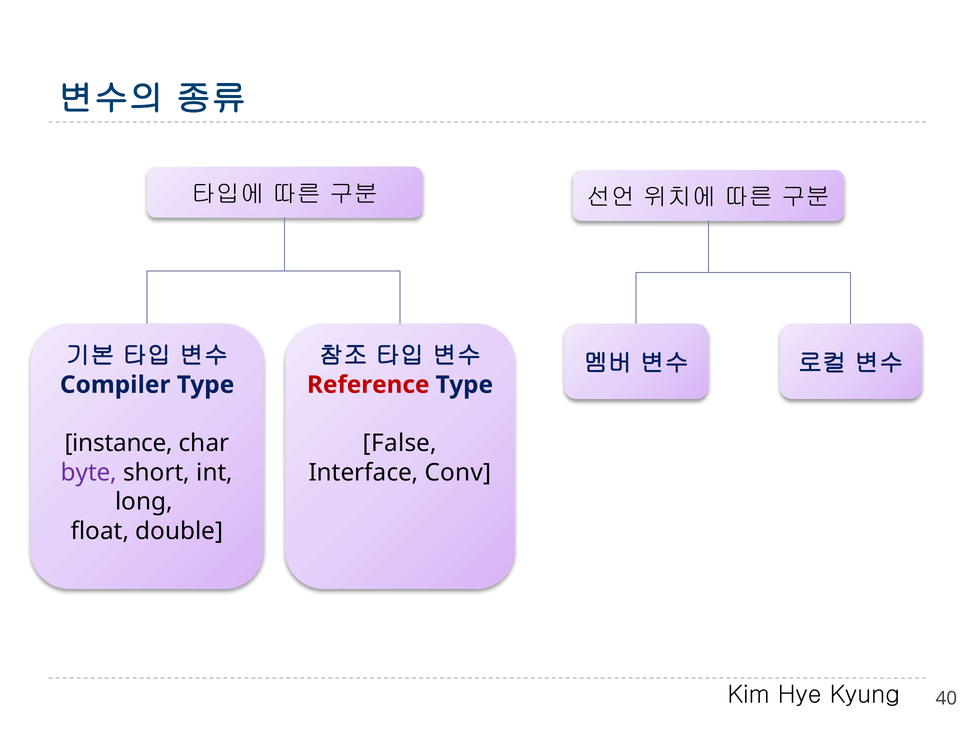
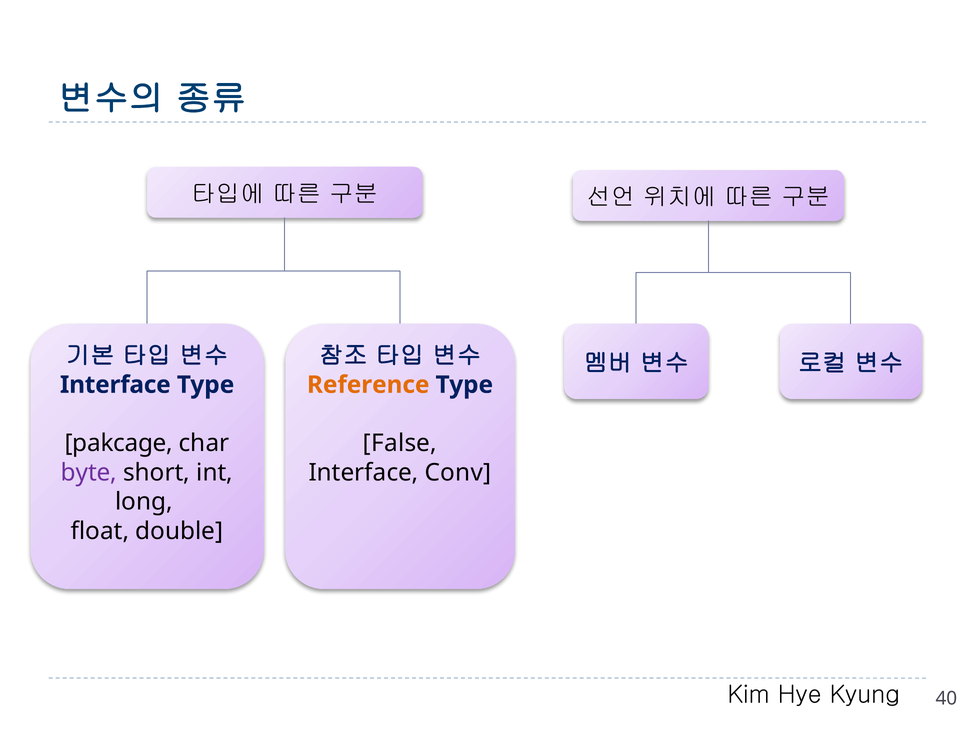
Compiler at (115, 384): Compiler -> Interface
Reference colour: red -> orange
instance: instance -> pakcage
